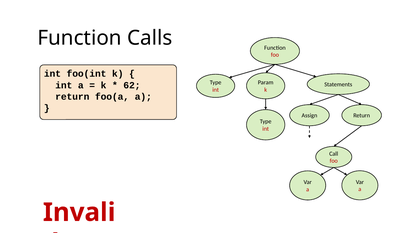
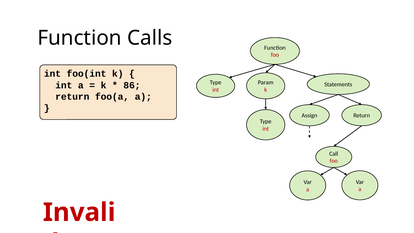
62: 62 -> 86
